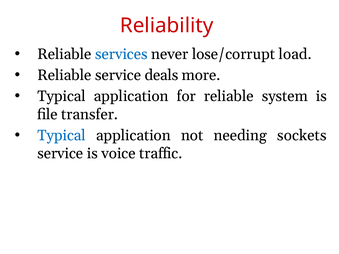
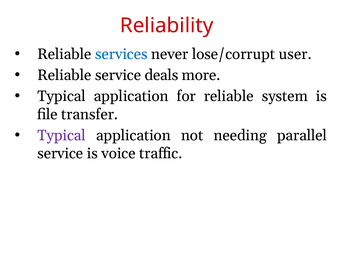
load: load -> user
Typical at (62, 136) colour: blue -> purple
sockets: sockets -> parallel
